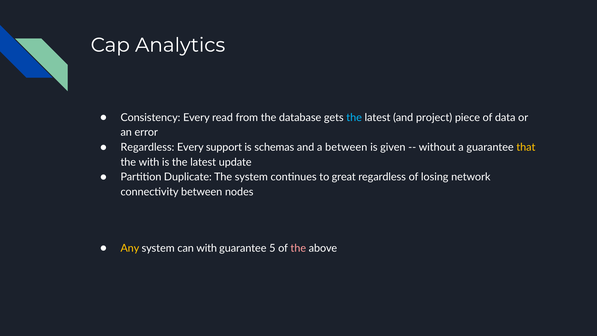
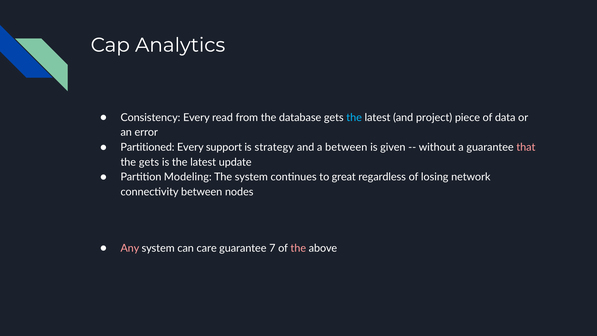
Regardless at (147, 147): Regardless -> Partitioned
schemas: schemas -> strategy
that colour: yellow -> pink
the with: with -> gets
Duplicate: Duplicate -> Modeling
Any colour: yellow -> pink
can with: with -> care
5: 5 -> 7
